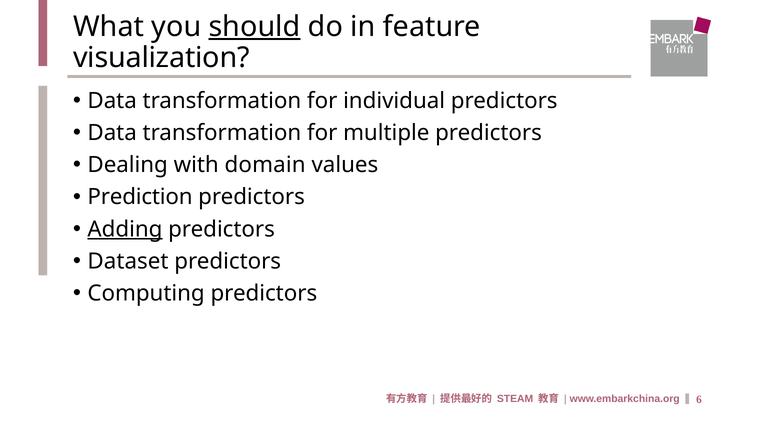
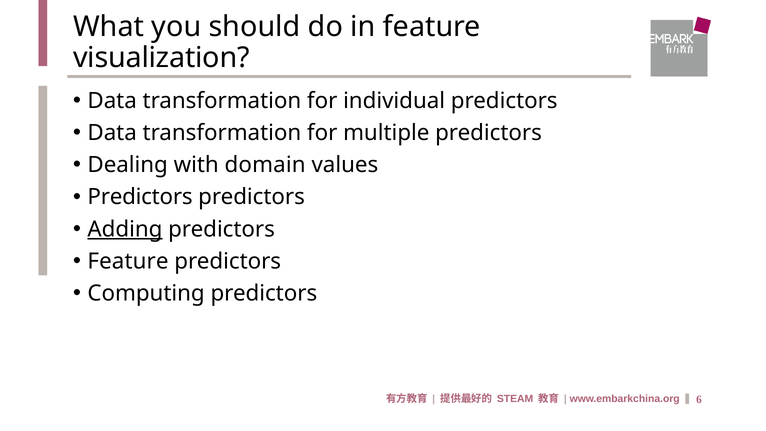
should underline: present -> none
Prediction at (140, 197): Prediction -> Predictors
Dataset at (128, 261): Dataset -> Feature
